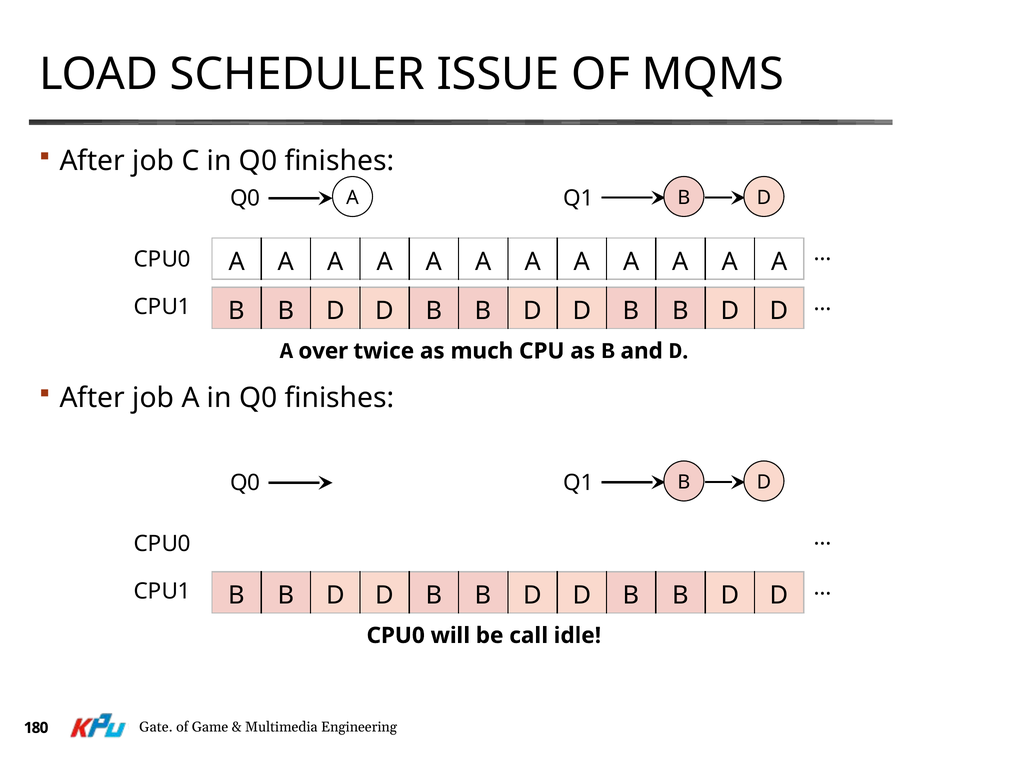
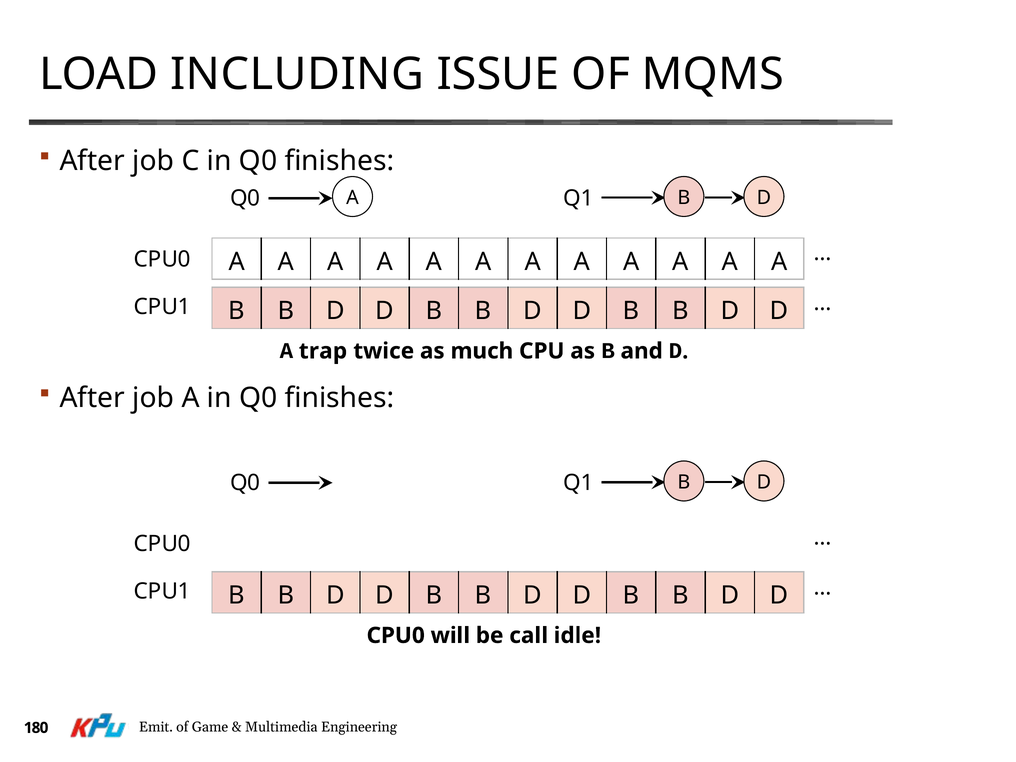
SCHEDULER: SCHEDULER -> INCLUDING
over: over -> trap
Gate: Gate -> Emit
